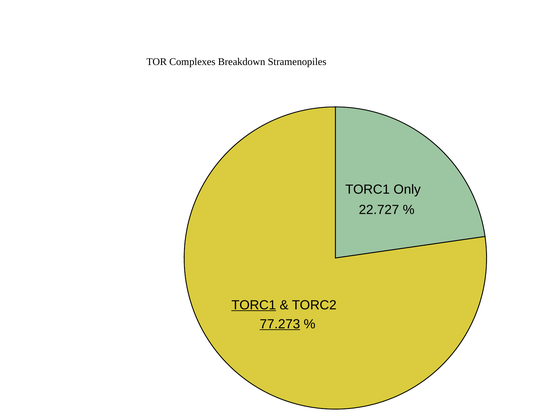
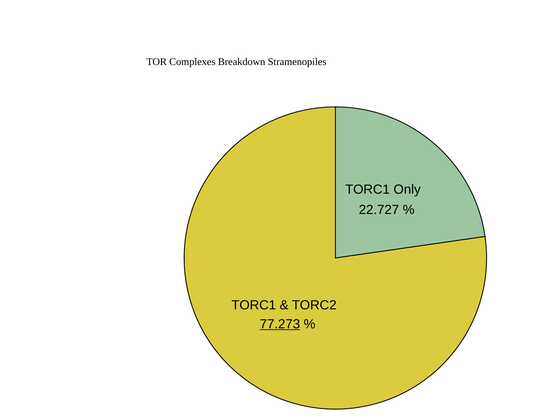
TORC1 at (254, 305) underline: present -> none
